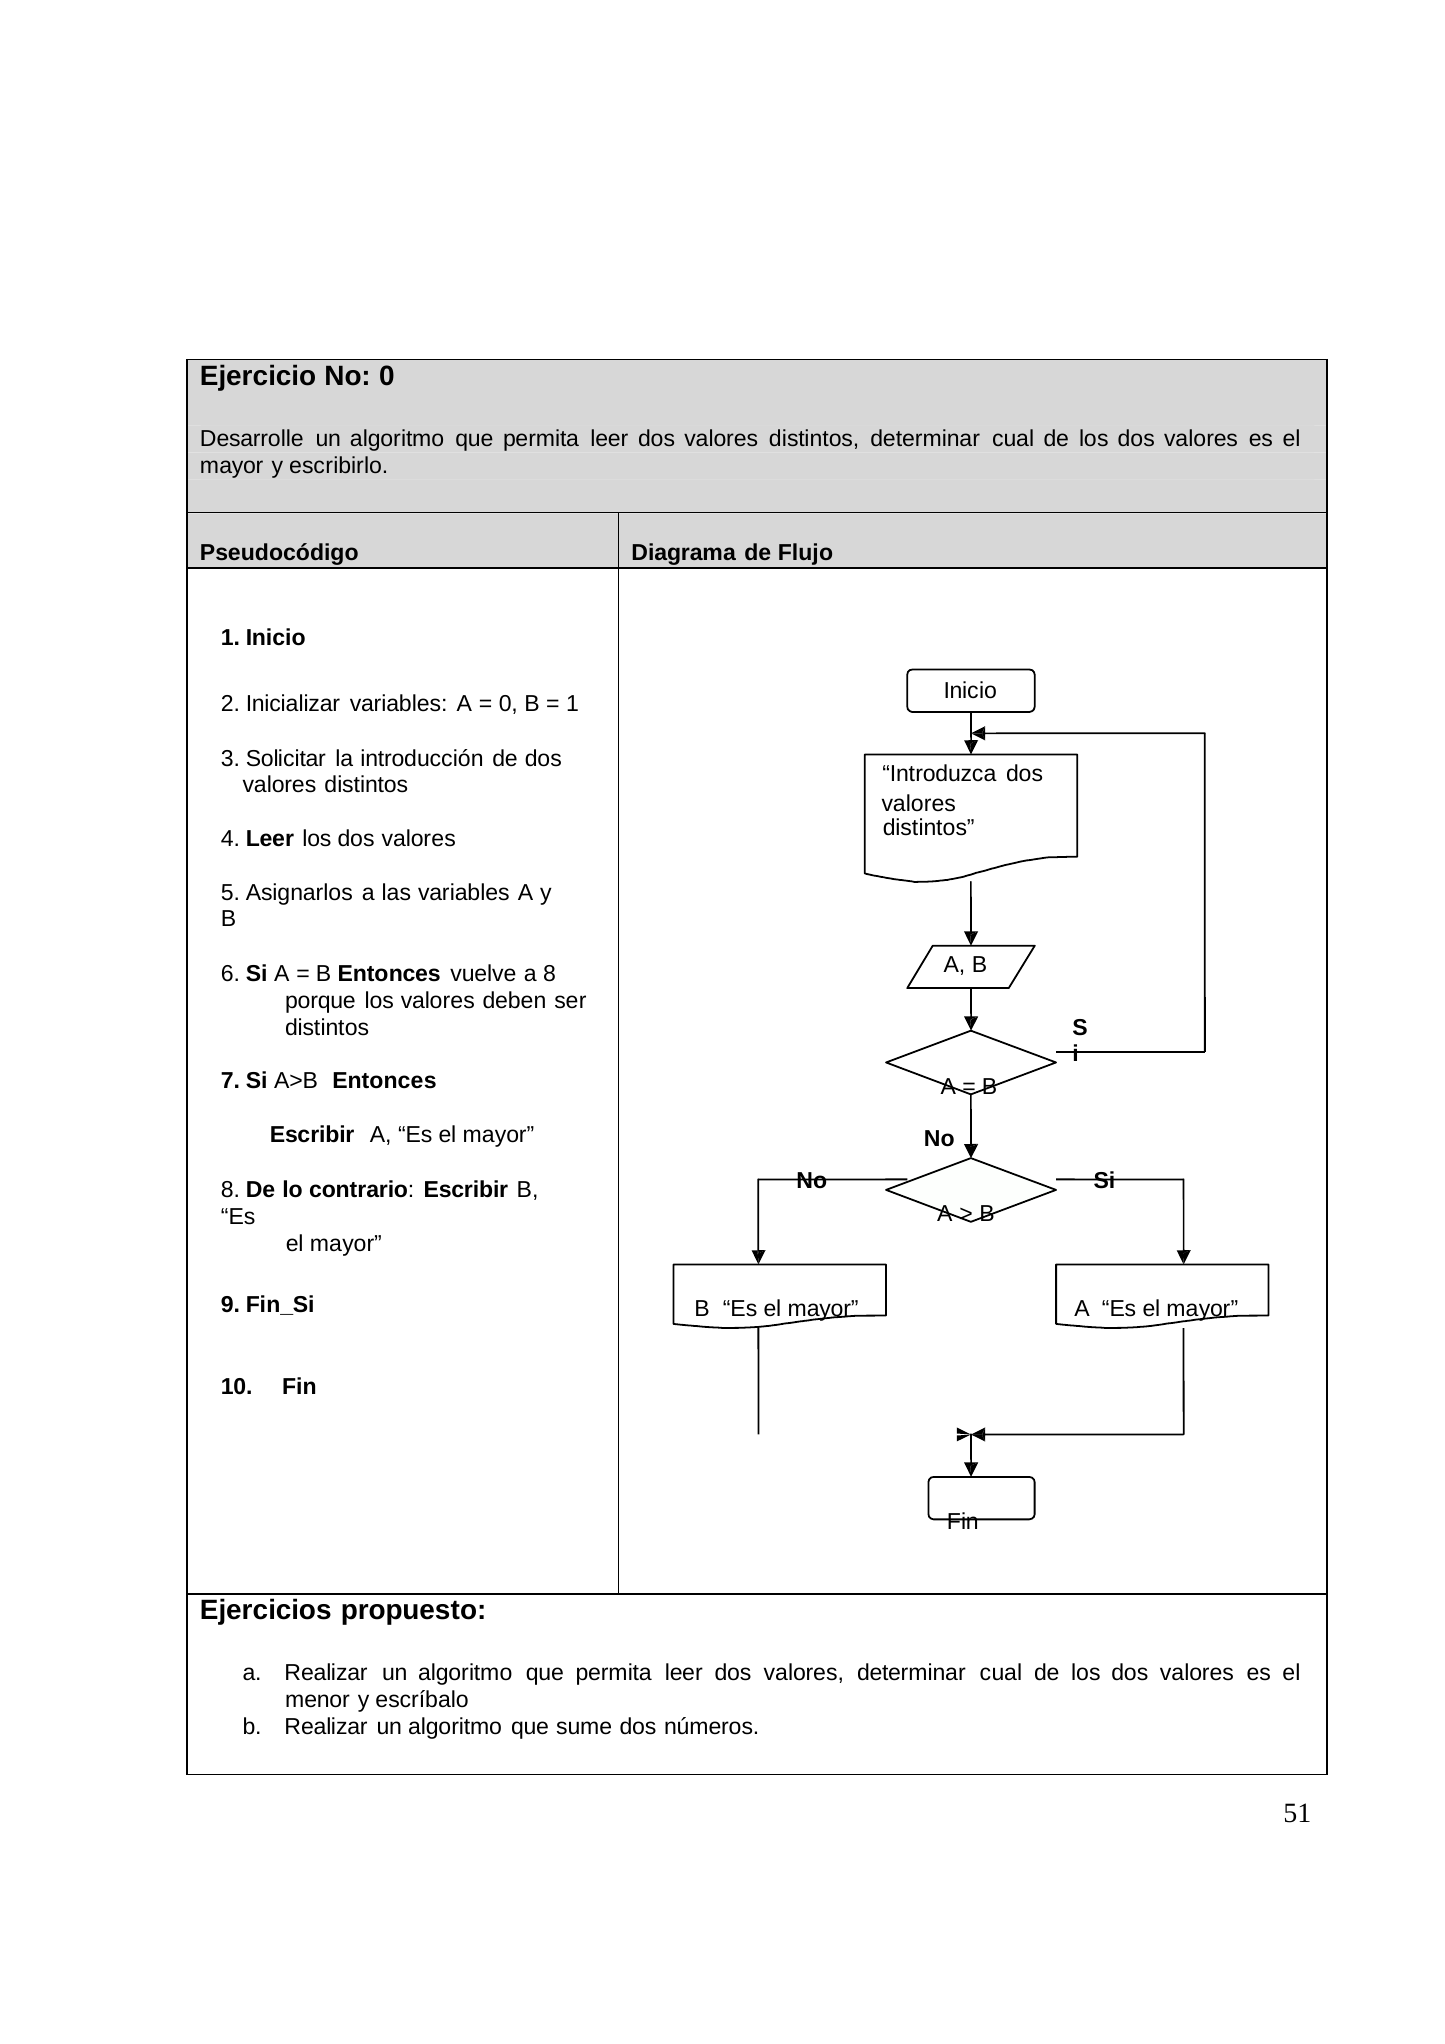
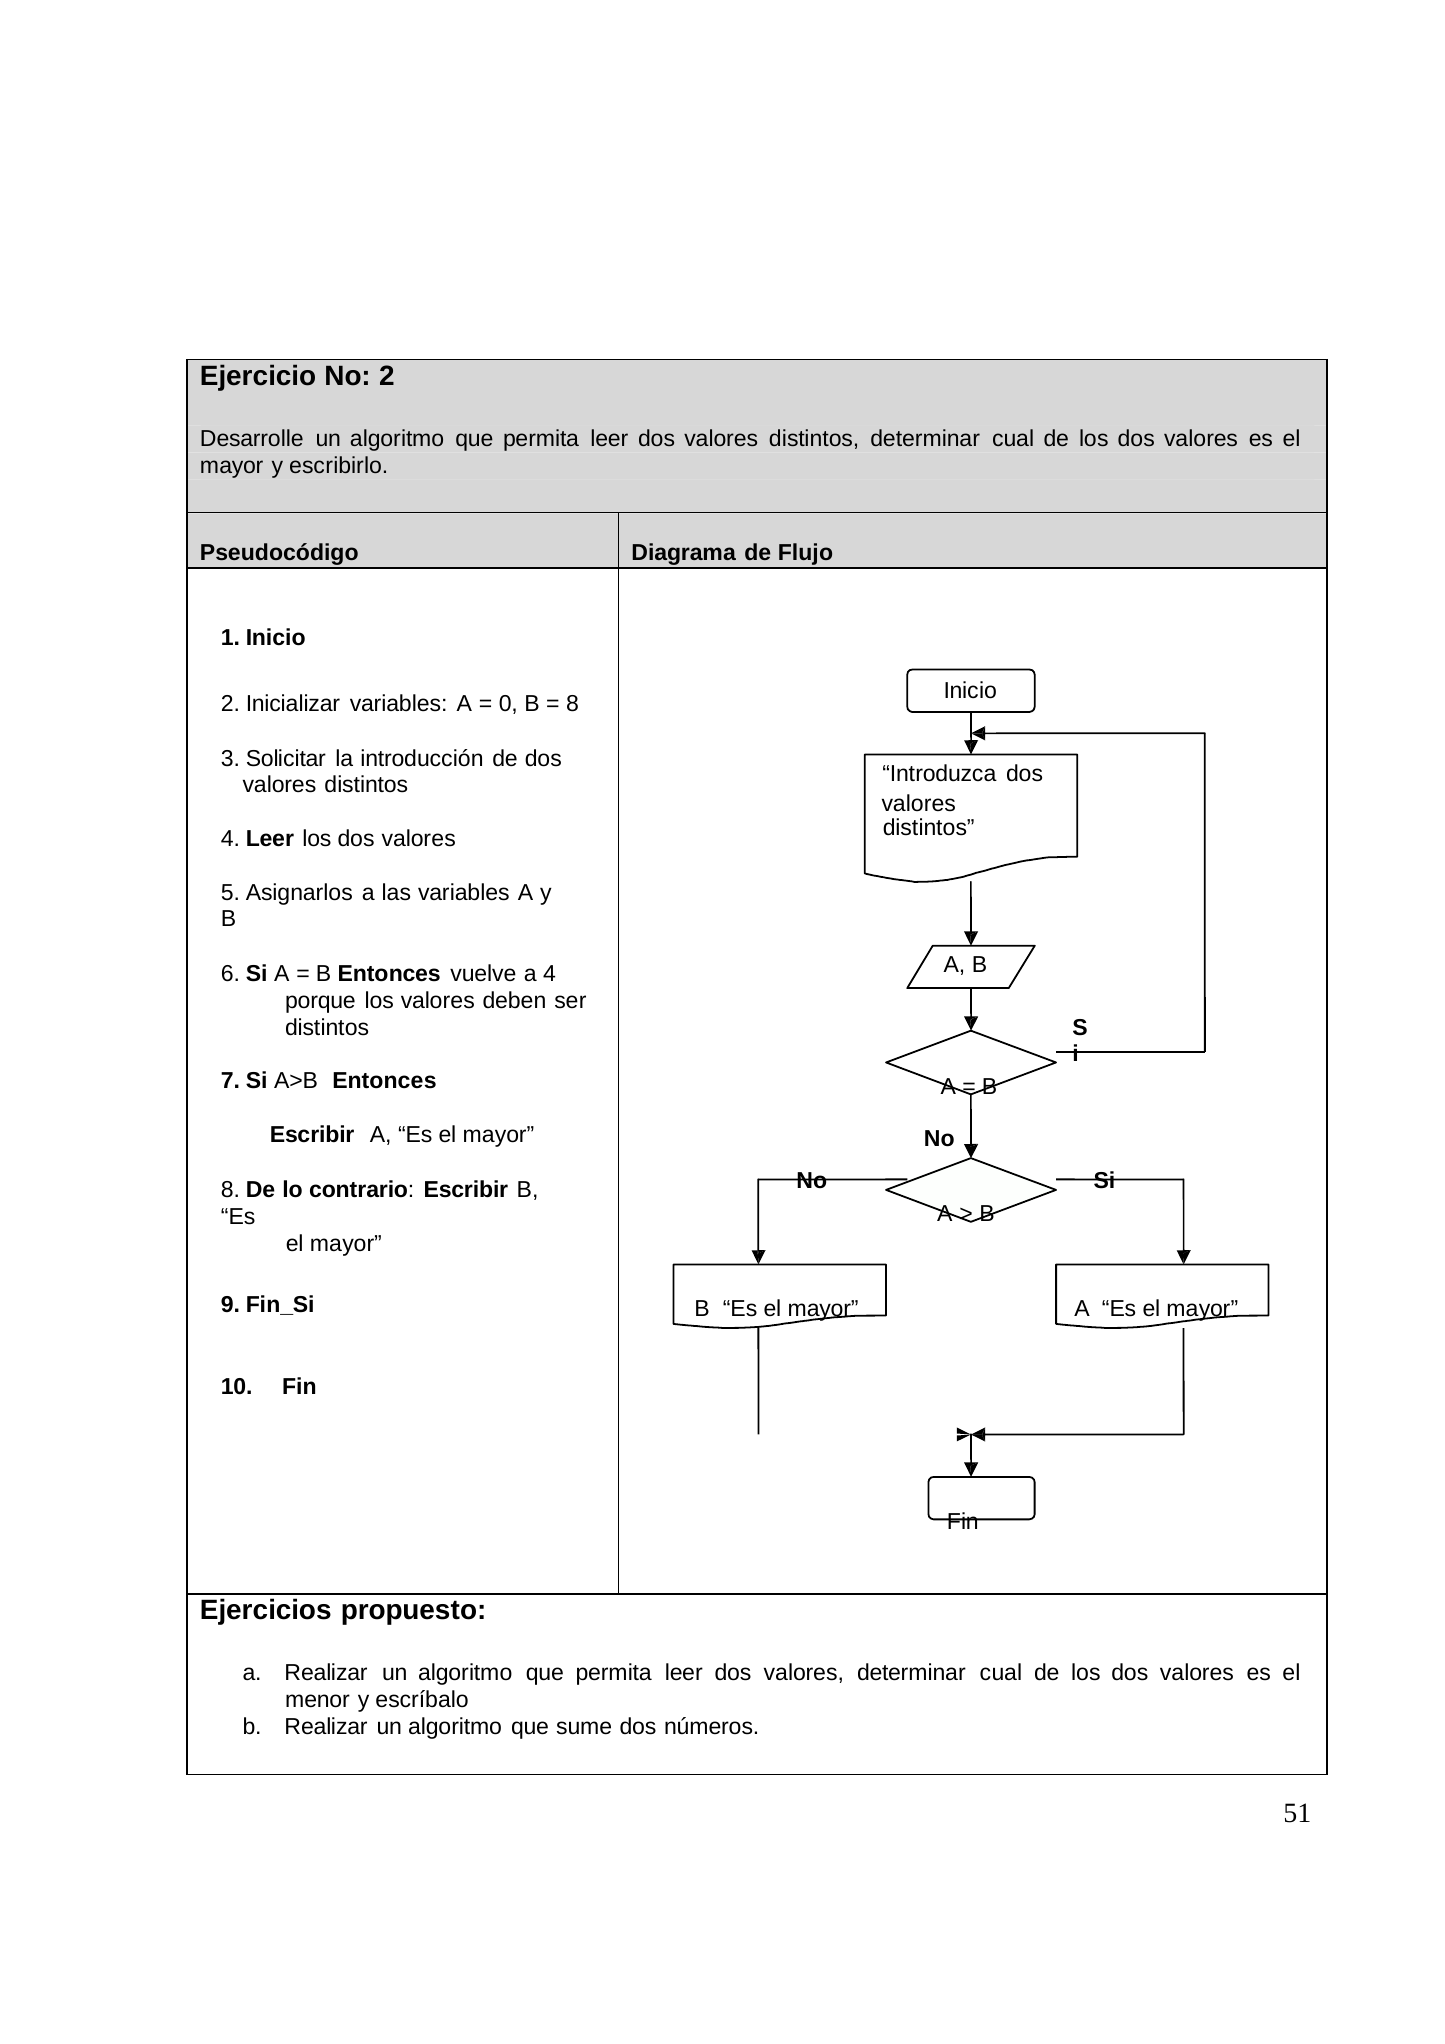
No 0: 0 -> 2
1 at (573, 704): 1 -> 8
a 8: 8 -> 4
